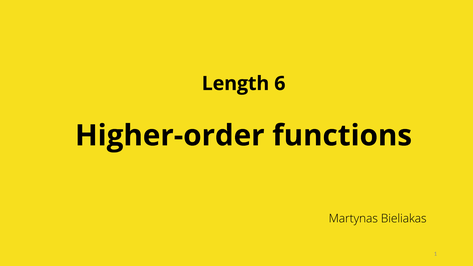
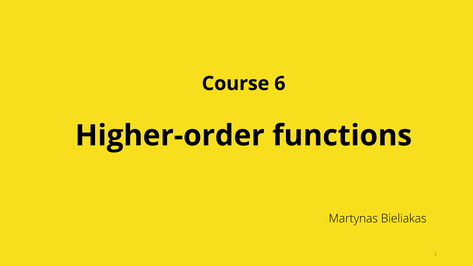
Length: Length -> Course
